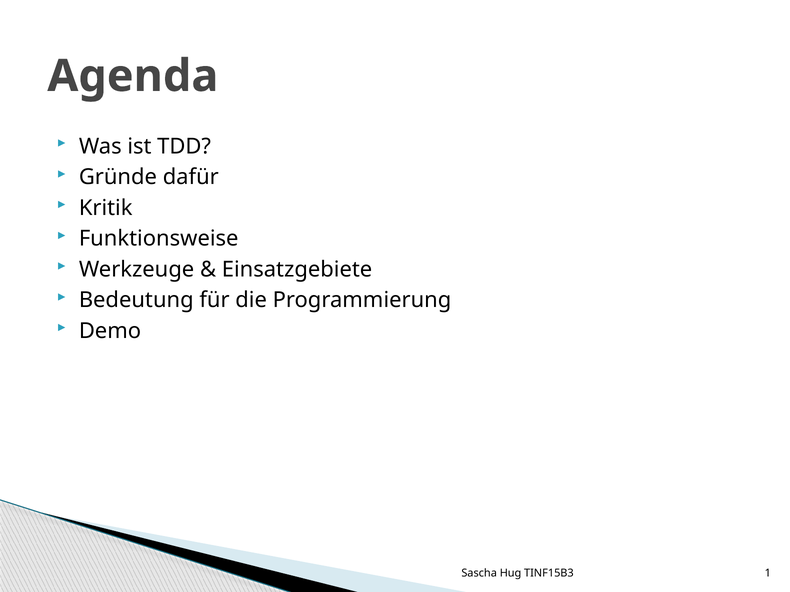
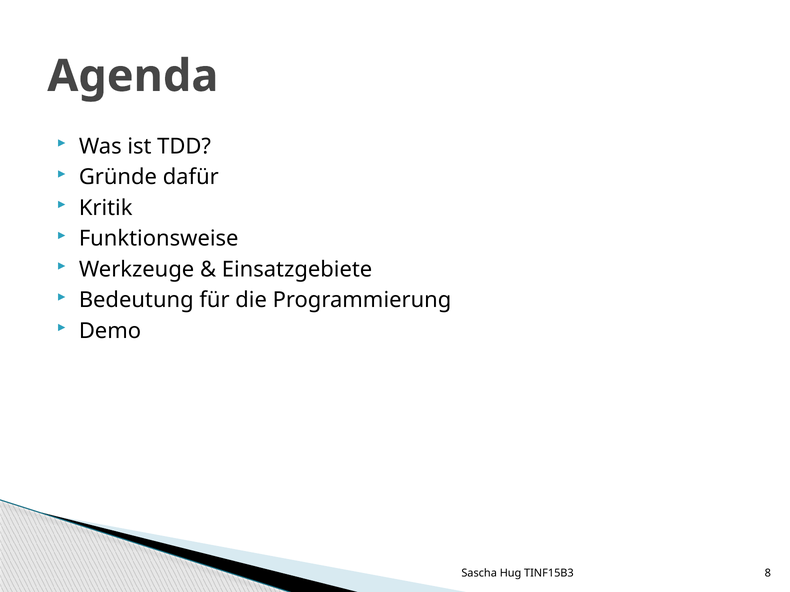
1: 1 -> 8
